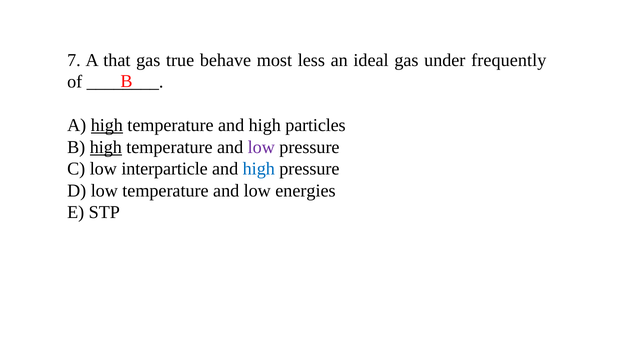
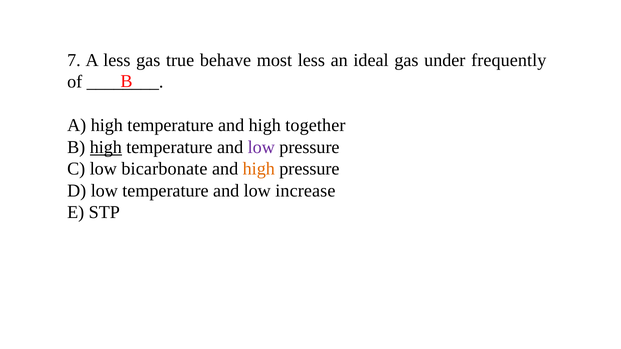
A that: that -> less
high at (107, 126) underline: present -> none
particles: particles -> together
interparticle: interparticle -> bicarbonate
high at (259, 169) colour: blue -> orange
energies: energies -> increase
